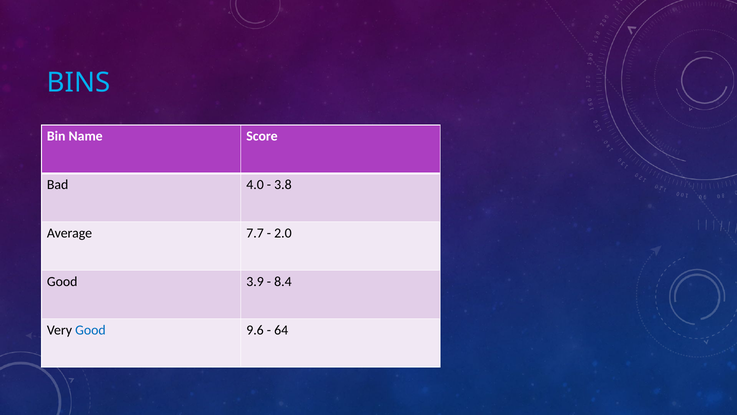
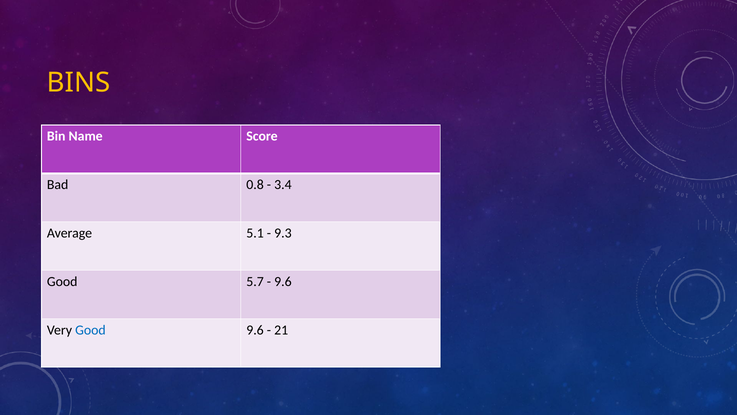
BINS colour: light blue -> yellow
4.0: 4.0 -> 0.8
3.8: 3.8 -> 3.4
7.7: 7.7 -> 5.1
2.0: 2.0 -> 9.3
3.9: 3.9 -> 5.7
8.4 at (283, 281): 8.4 -> 9.6
64: 64 -> 21
